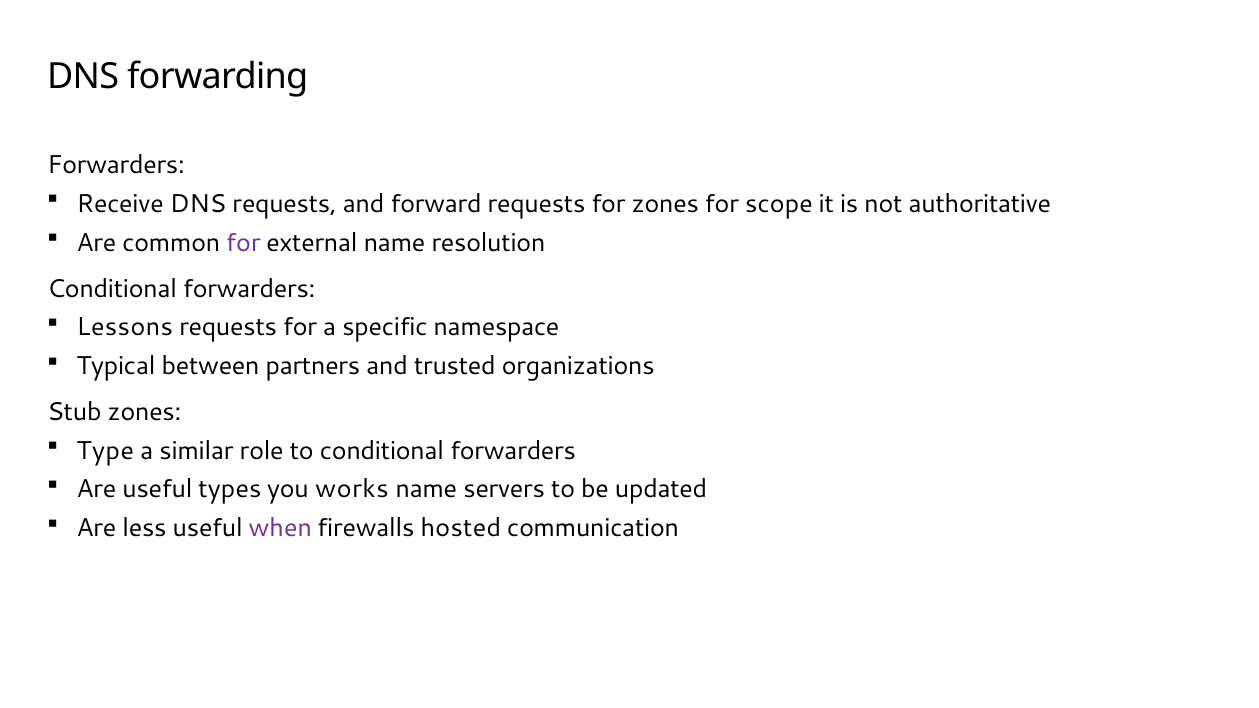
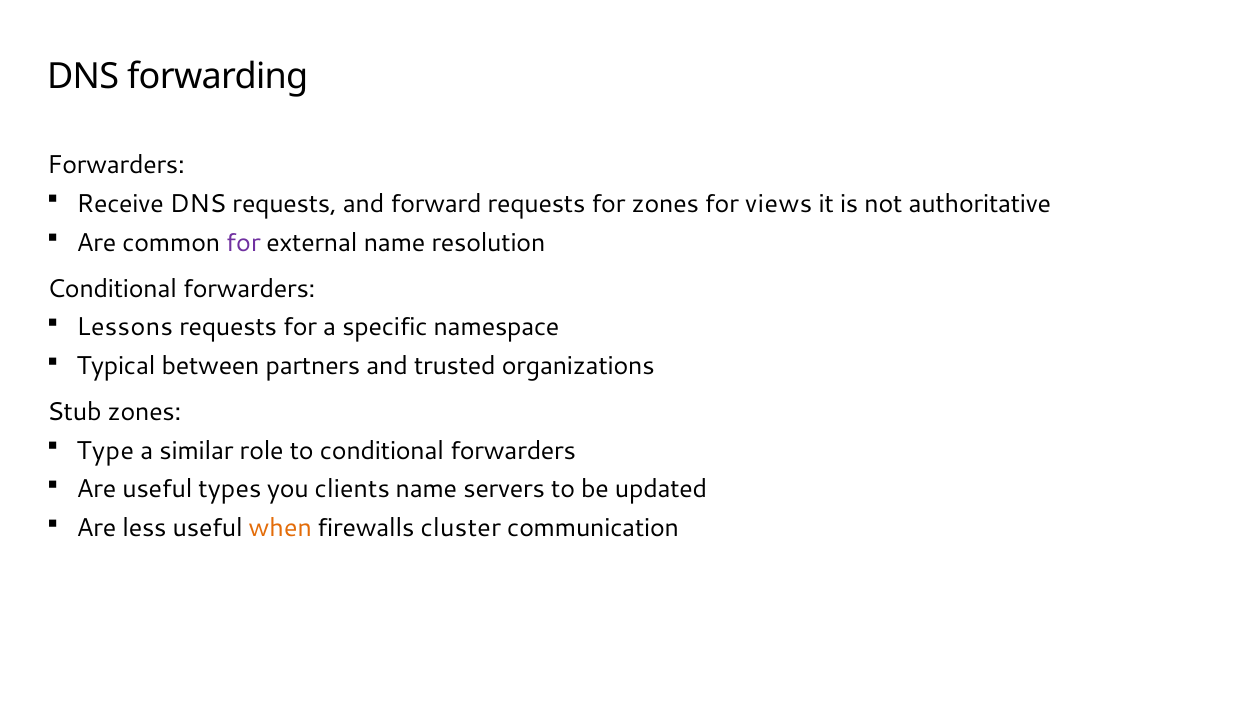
scope: scope -> views
works: works -> clients
when colour: purple -> orange
hosted: hosted -> cluster
